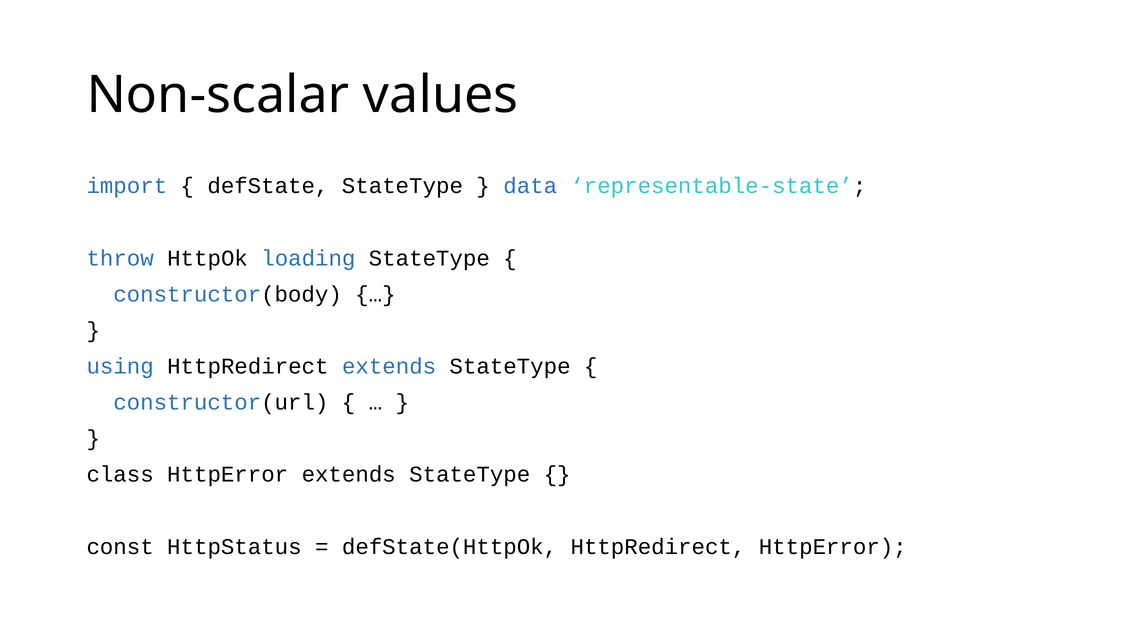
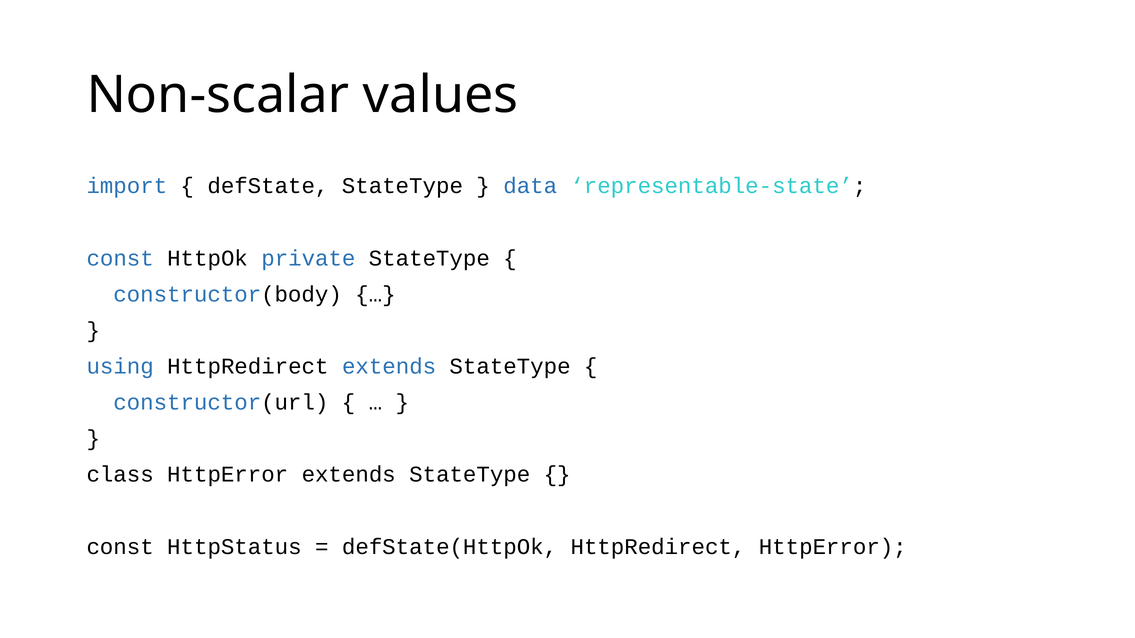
throw at (120, 258): throw -> const
loading: loading -> private
